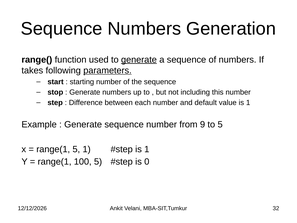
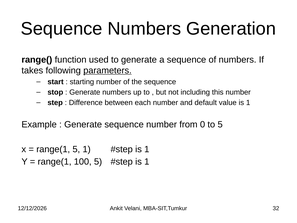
generate at (139, 60) underline: present -> none
9: 9 -> 0
0 at (147, 161): 0 -> 1
